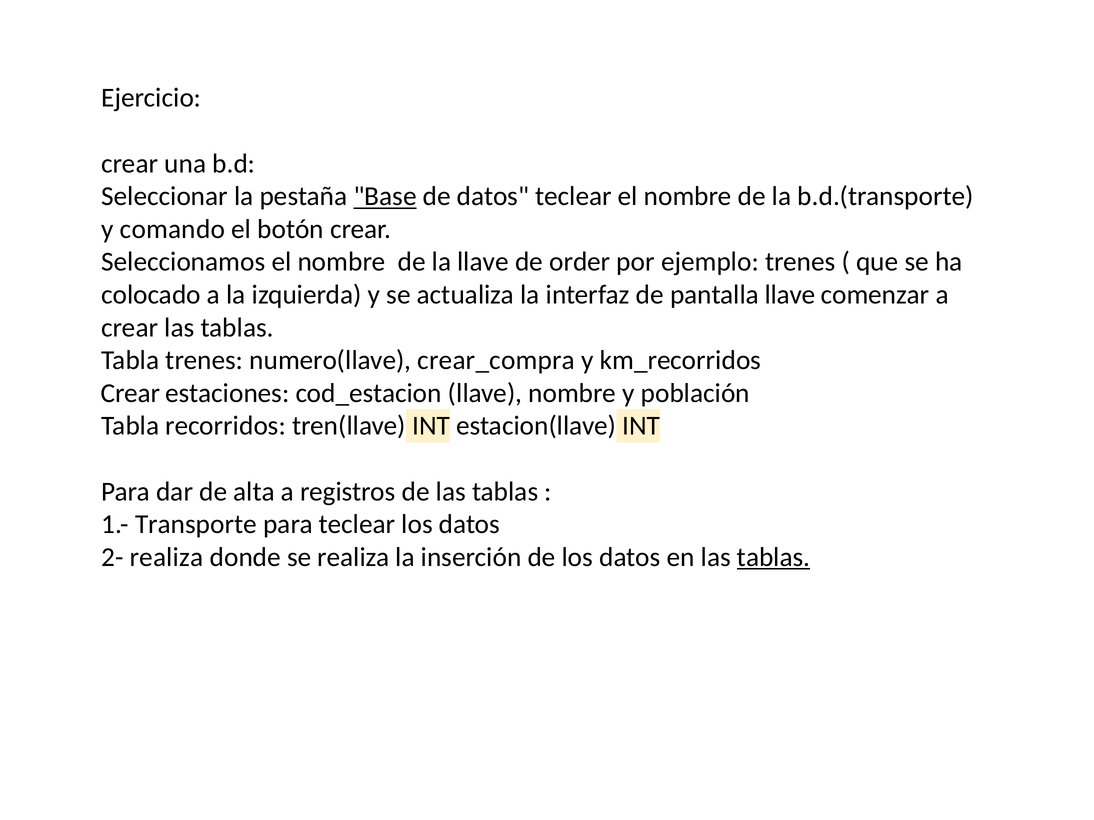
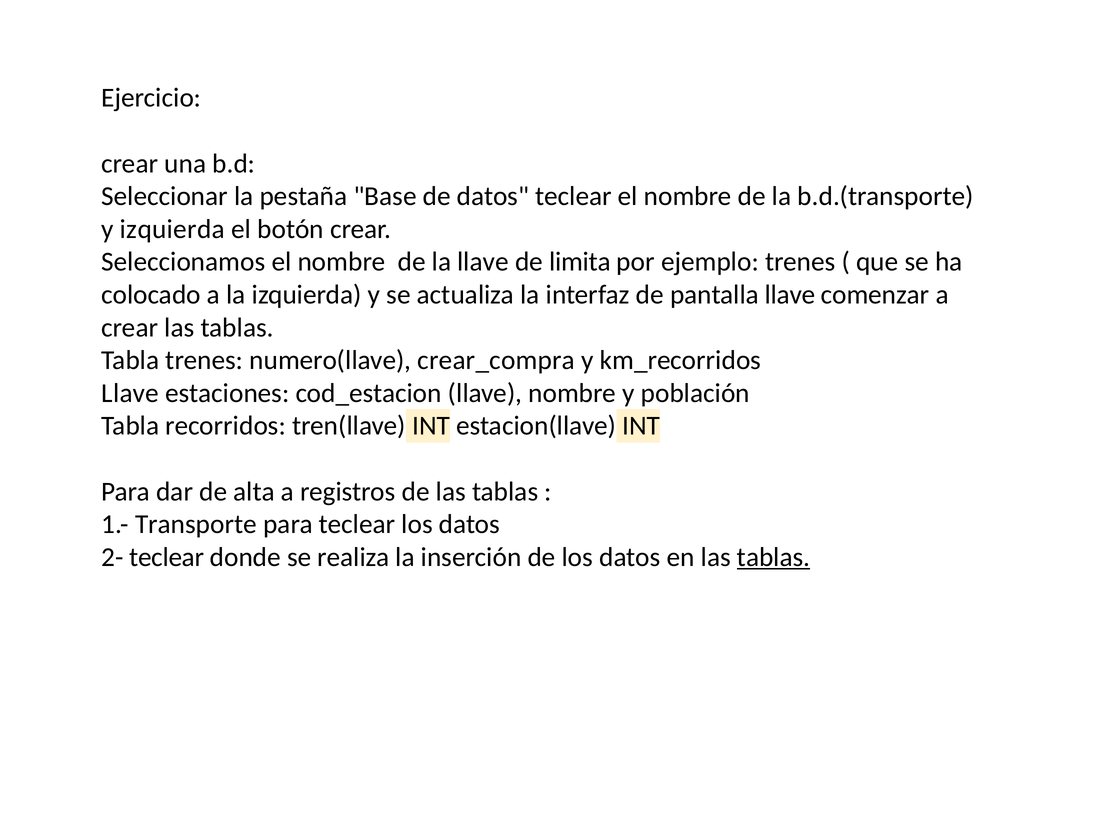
Base underline: present -> none
y comando: comando -> izquierda
order: order -> limita
Crear at (130, 393): Crear -> Llave
2- realiza: realiza -> teclear
